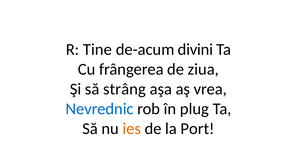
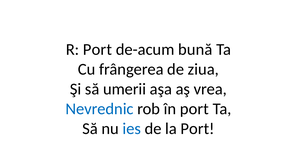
R Tine: Tine -> Port
divini: divini -> bună
strâng: strâng -> umerii
în plug: plug -> port
ies colour: orange -> blue
